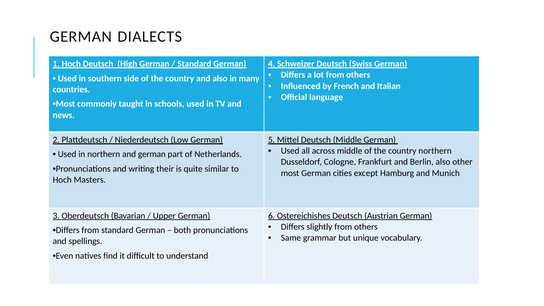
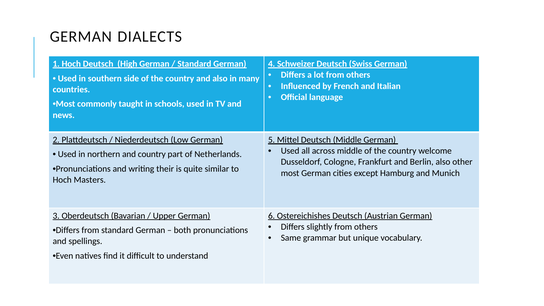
country northern: northern -> welcome
and german: german -> country
